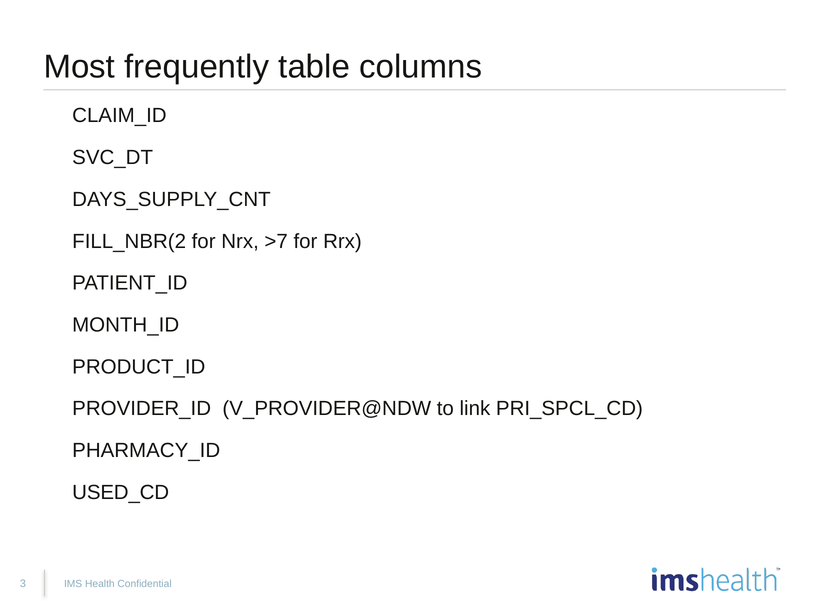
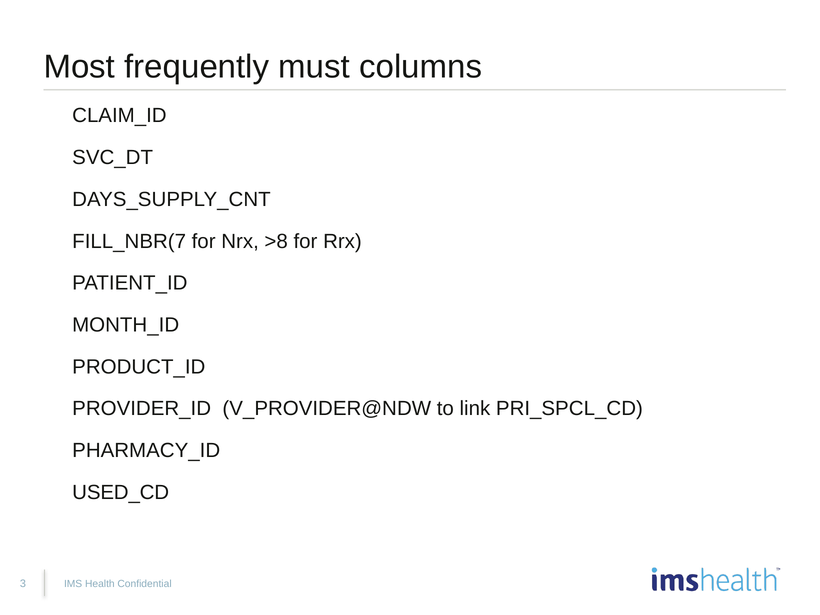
table: table -> must
FILL_NBR(2: FILL_NBR(2 -> FILL_NBR(7
>7: >7 -> >8
